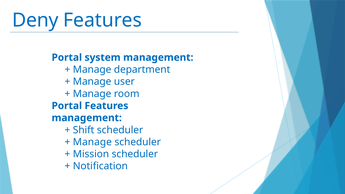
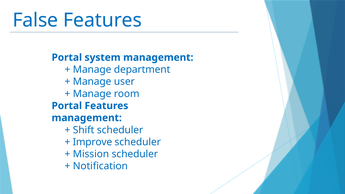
Deny: Deny -> False
Manage at (92, 142): Manage -> Improve
